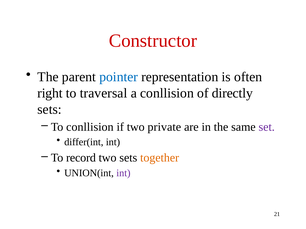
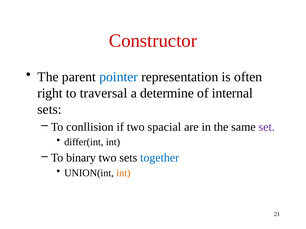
a conllision: conllision -> determine
directly: directly -> internal
private: private -> spacial
record: record -> binary
together colour: orange -> blue
int at (123, 173) colour: purple -> orange
